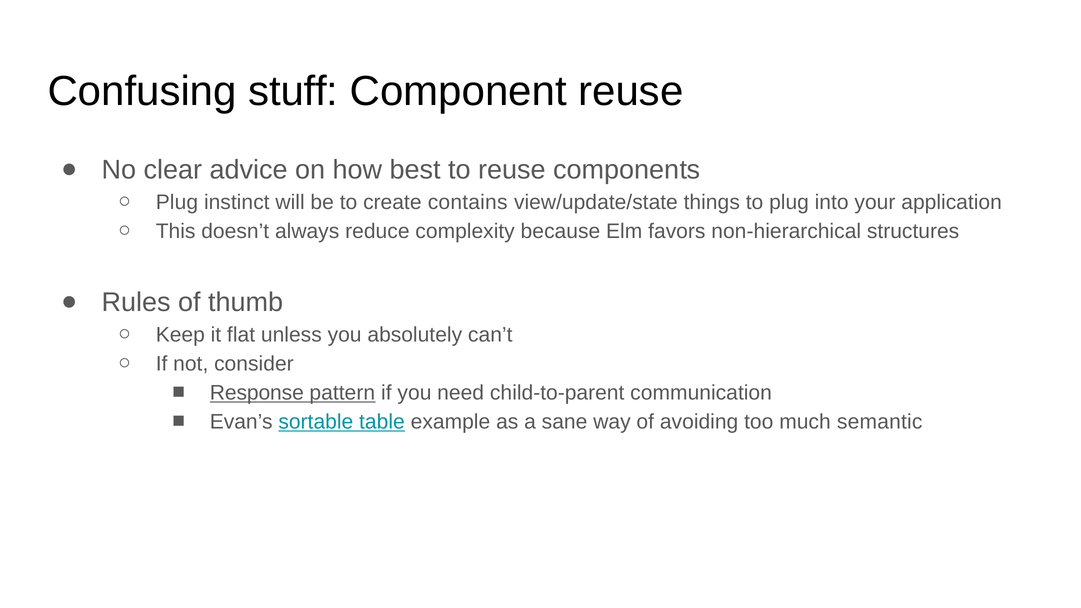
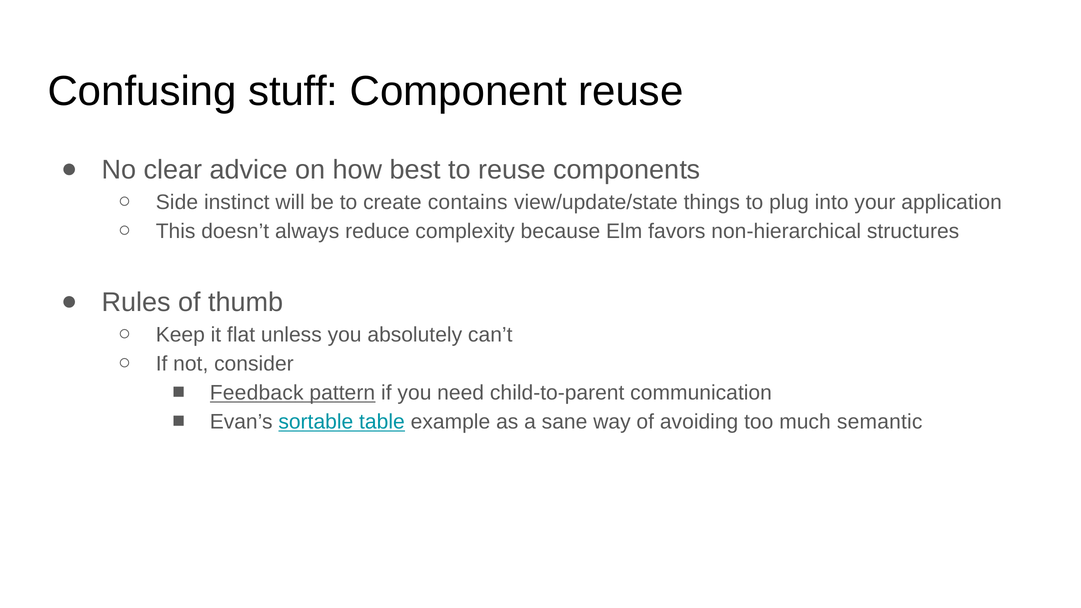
Plug at (177, 202): Plug -> Side
Response: Response -> Feedback
